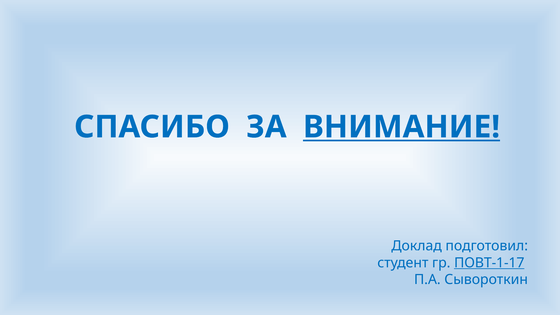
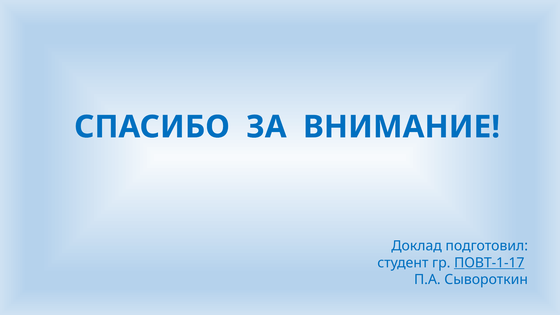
ВНИМАНИЕ underline: present -> none
